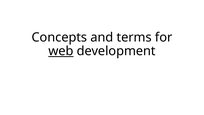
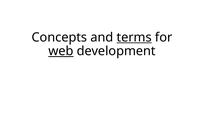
terms underline: none -> present
